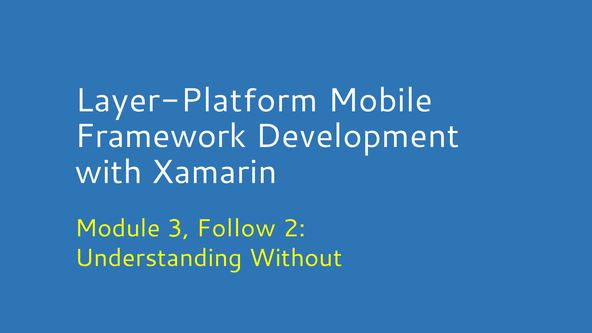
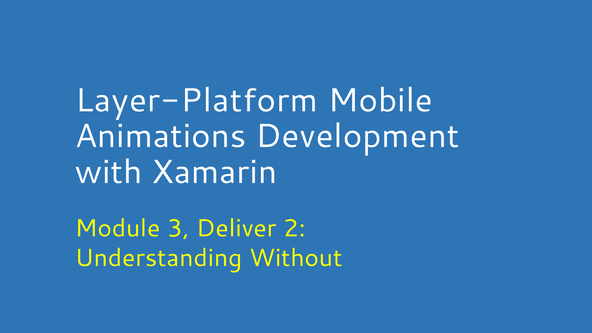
Framework: Framework -> Animations
Follow: Follow -> Deliver
